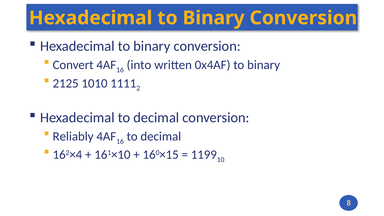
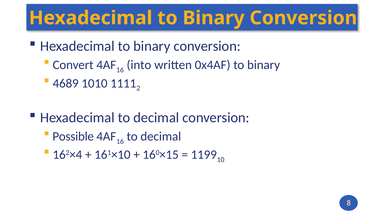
2125: 2125 -> 4689
Reliably: Reliably -> Possible
